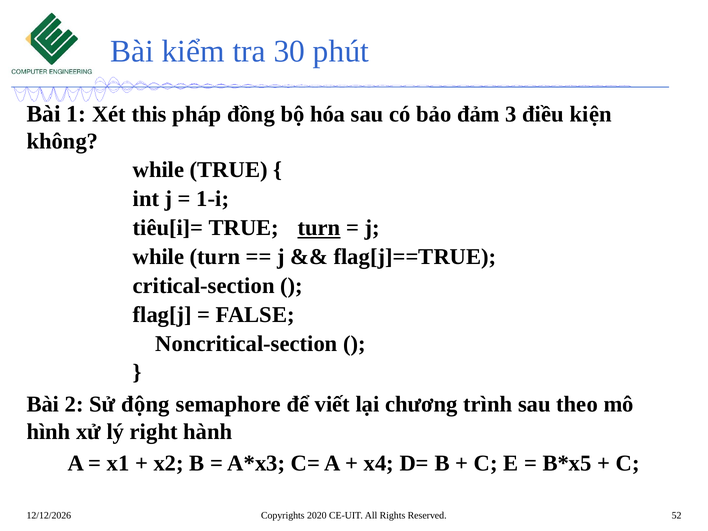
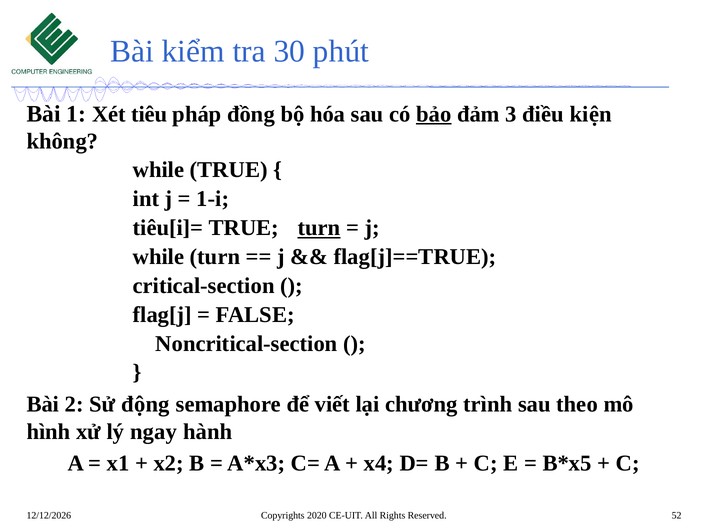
this: this -> tiêu
bảo underline: none -> present
right: right -> ngay
